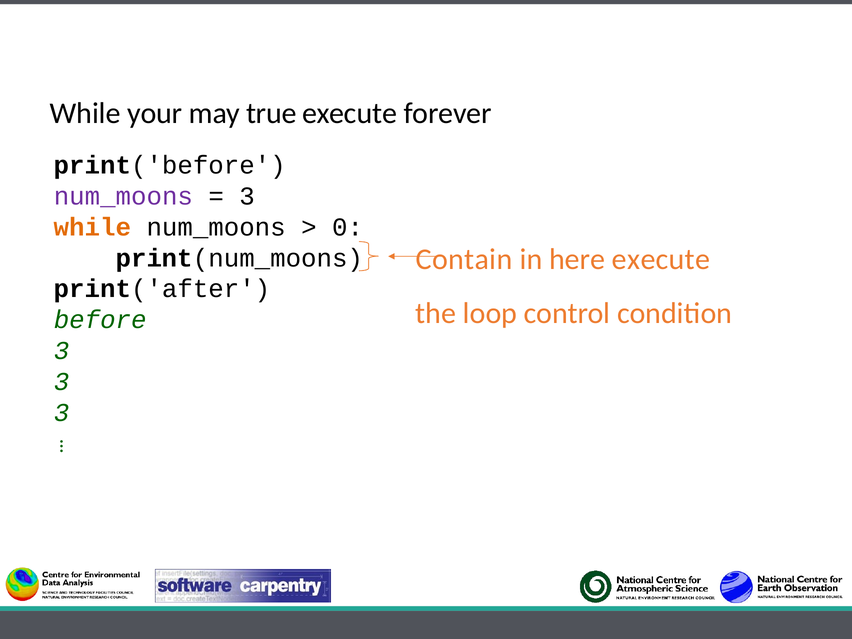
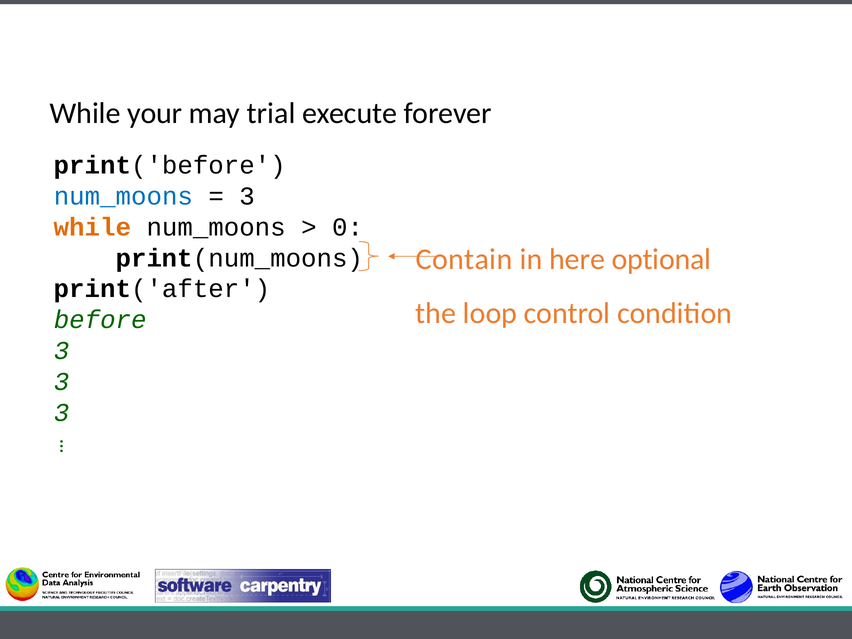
true: true -> trial
num_moons at (123, 196) colour: purple -> blue
here execute: execute -> optional
